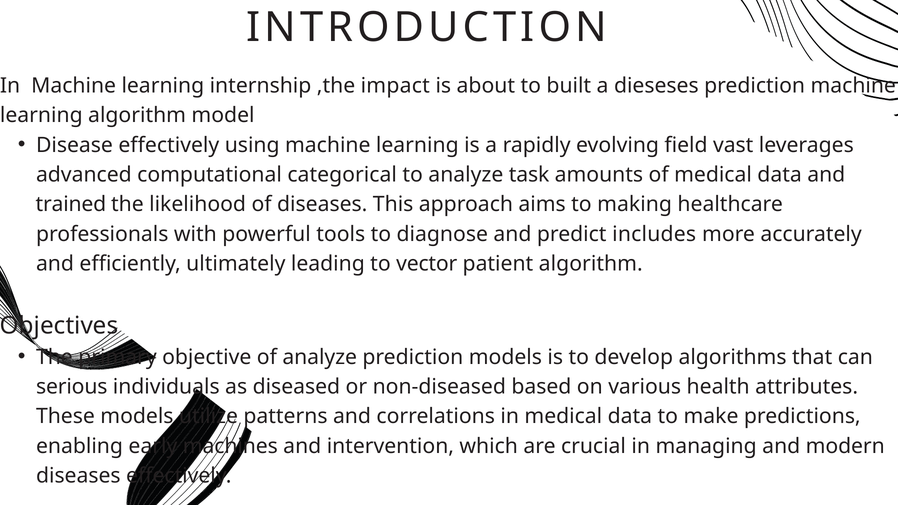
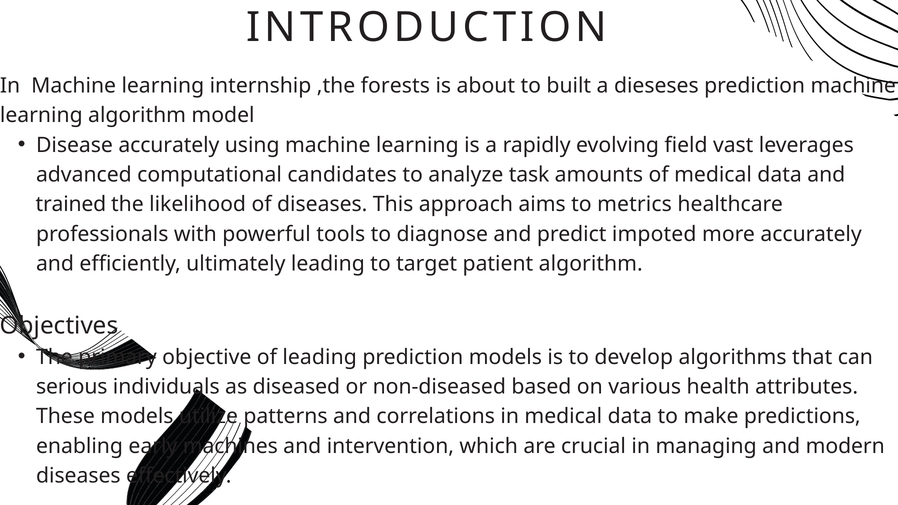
impact: impact -> forests
Disease effectively: effectively -> accurately
categorical: categorical -> candidates
making: making -> metrics
includes: includes -> impoted
vector: vector -> target
of analyze: analyze -> leading
